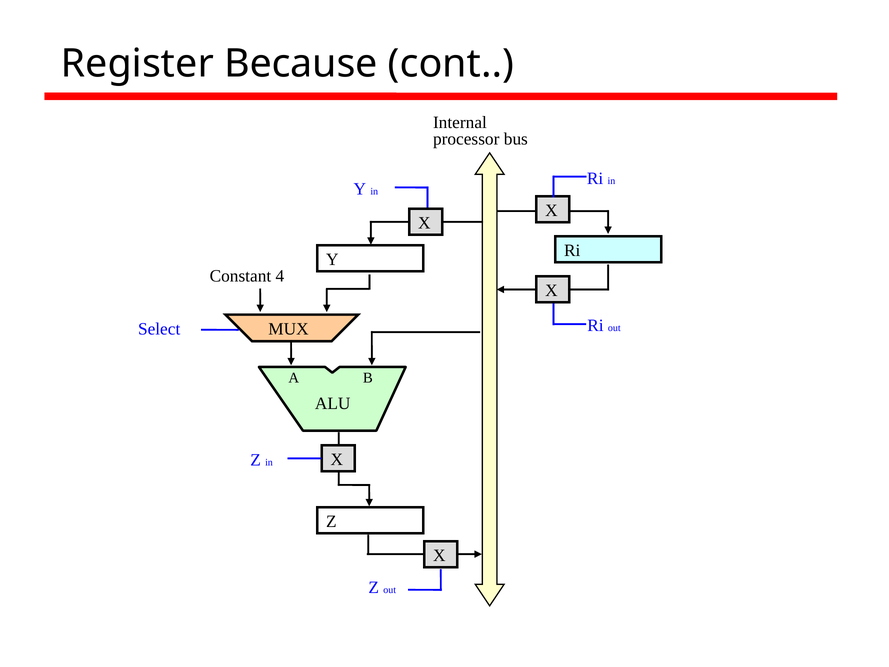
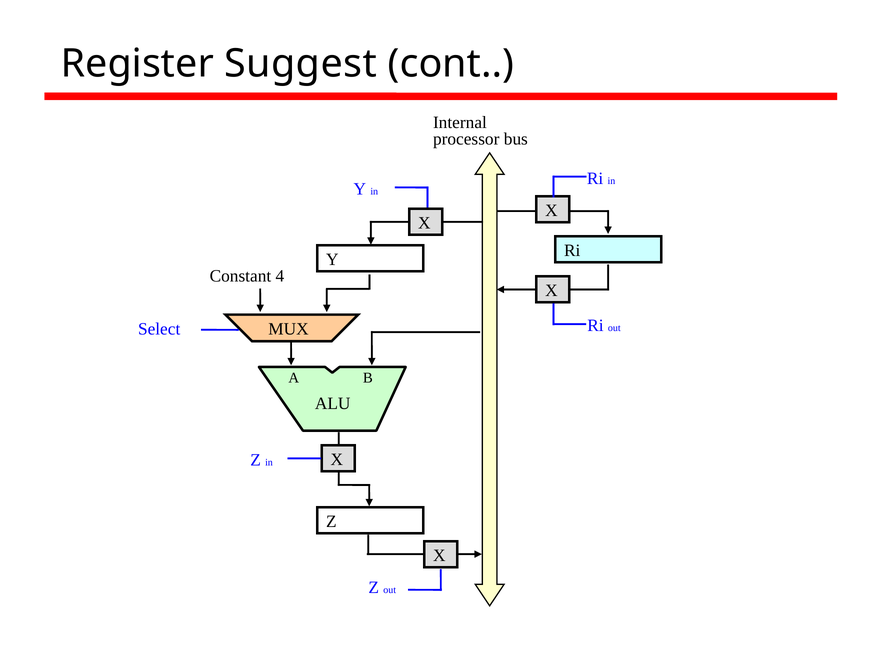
Because: Because -> Suggest
